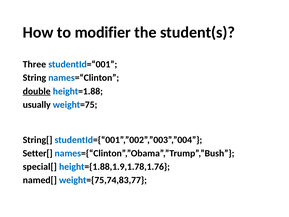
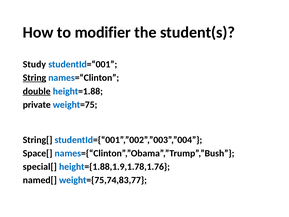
Three: Three -> Study
String underline: none -> present
usually: usually -> private
Setter[: Setter[ -> Space[
